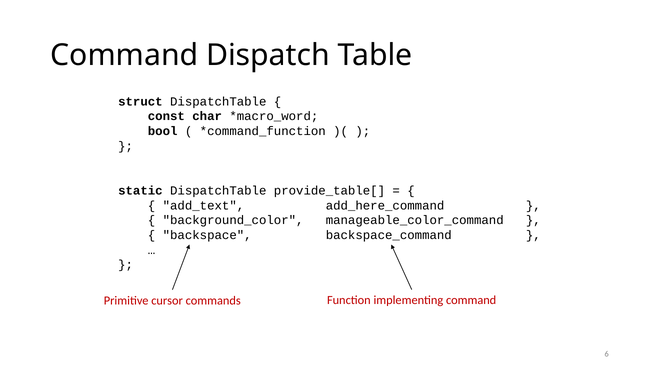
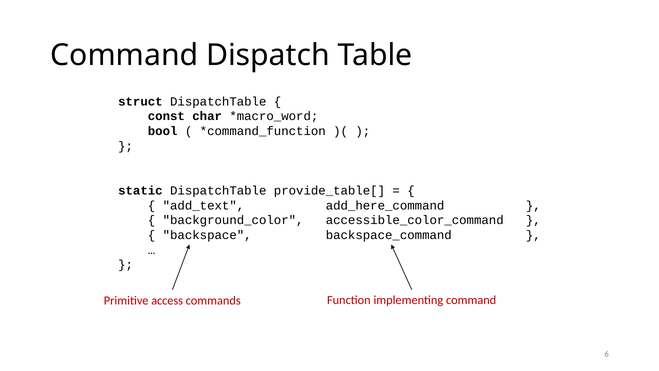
manageable_color_command: manageable_color_command -> accessible_color_command
cursor: cursor -> access
